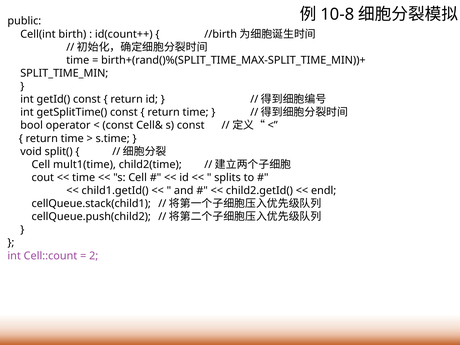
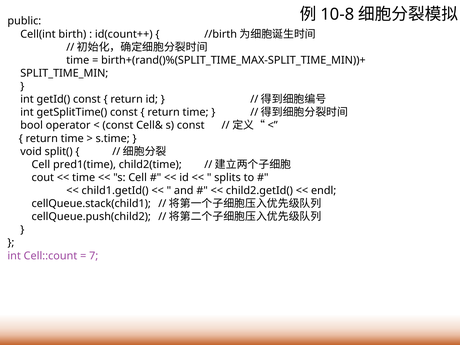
mult1(time: mult1(time -> pred1(time
2: 2 -> 7
